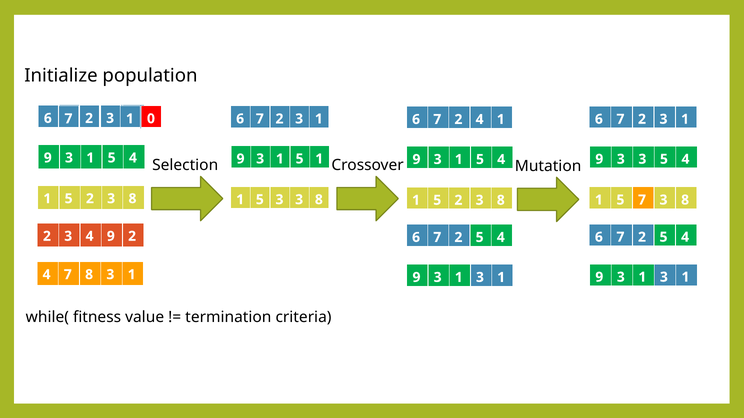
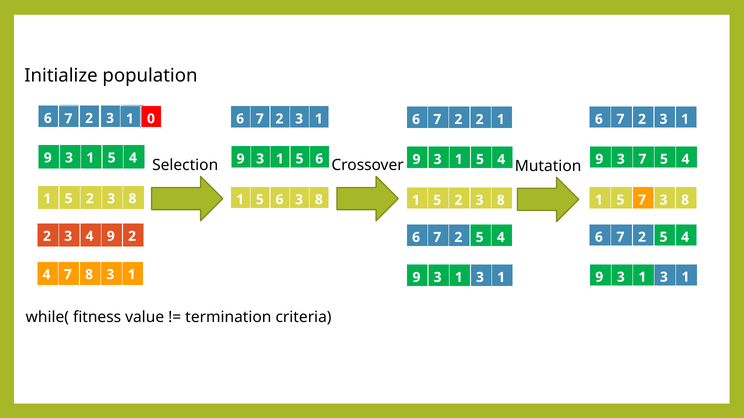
7 2 4: 4 -> 2
3 1 5 1: 1 -> 6
9 3 3: 3 -> 7
3 at (279, 200): 3 -> 6
